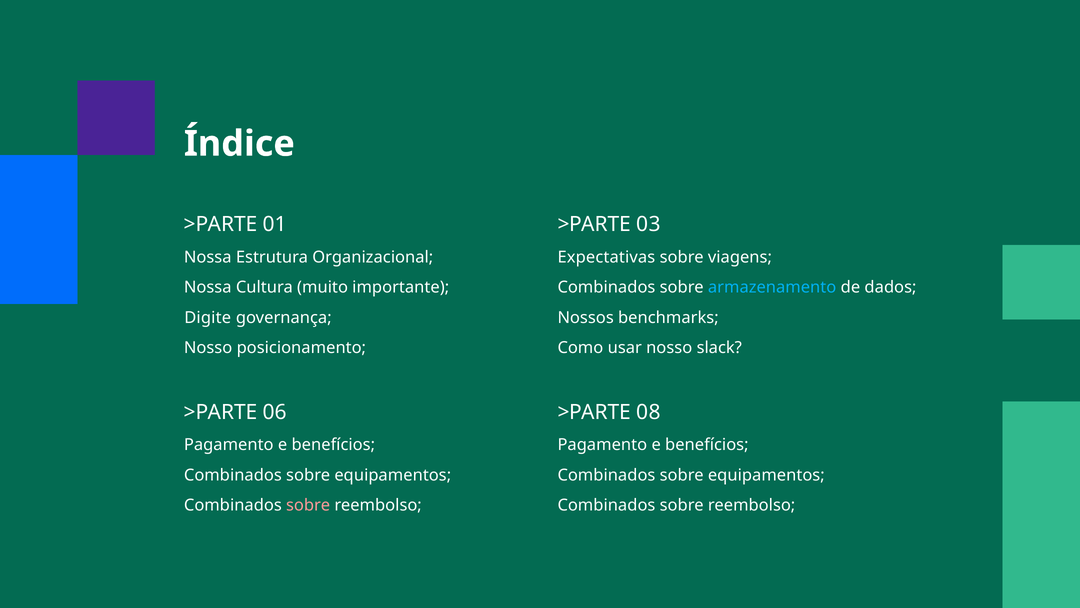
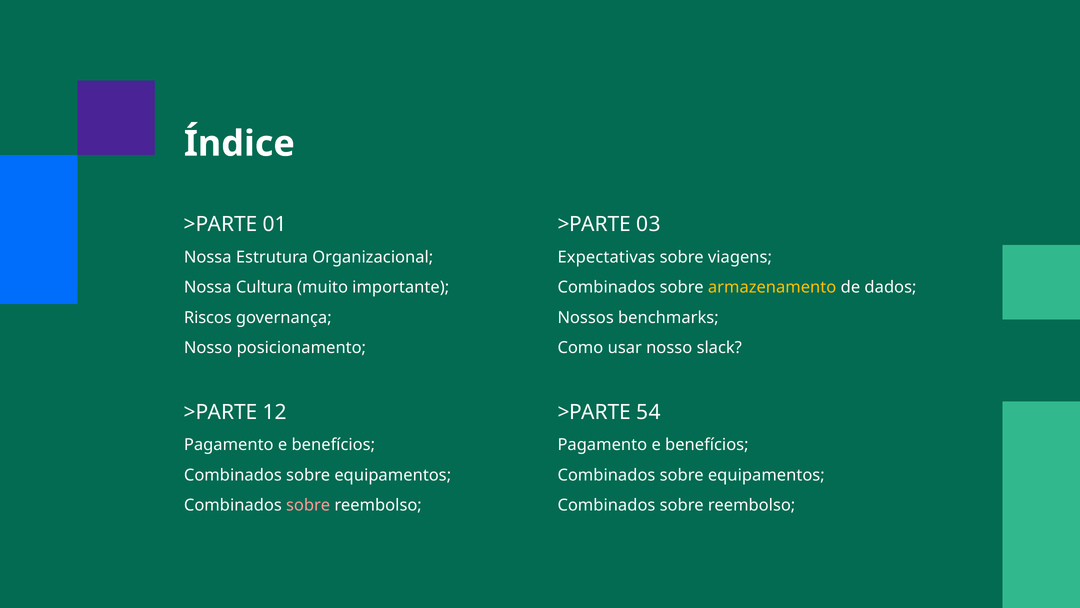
armazenamento colour: light blue -> yellow
Digite: Digite -> Riscos
06: 06 -> 12
08: 08 -> 54
